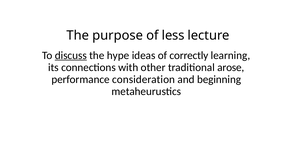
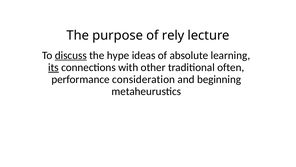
less: less -> rely
correctly: correctly -> absolute
its underline: none -> present
arose: arose -> often
